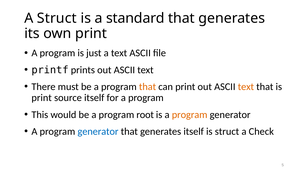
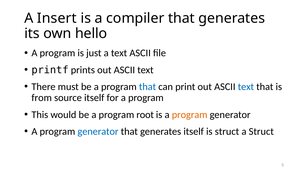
A Struct: Struct -> Insert
standard: standard -> compiler
own print: print -> hello
that at (148, 87) colour: orange -> blue
text at (246, 87) colour: orange -> blue
print at (42, 98): print -> from
a Check: Check -> Struct
